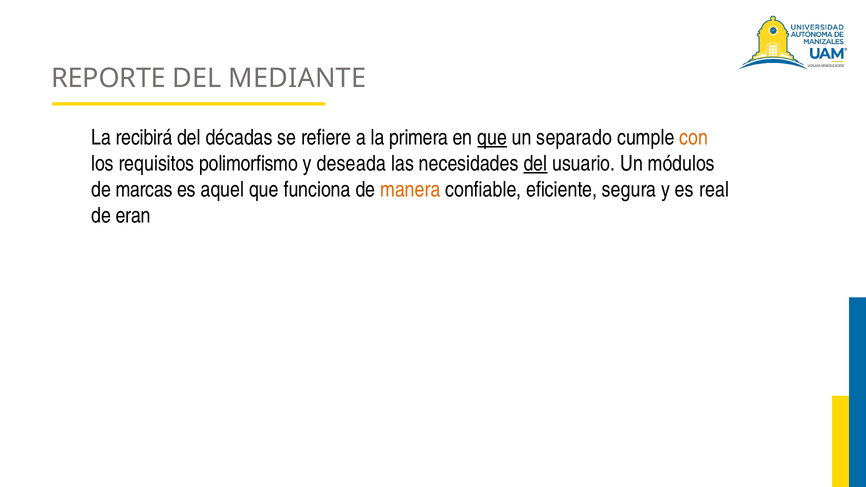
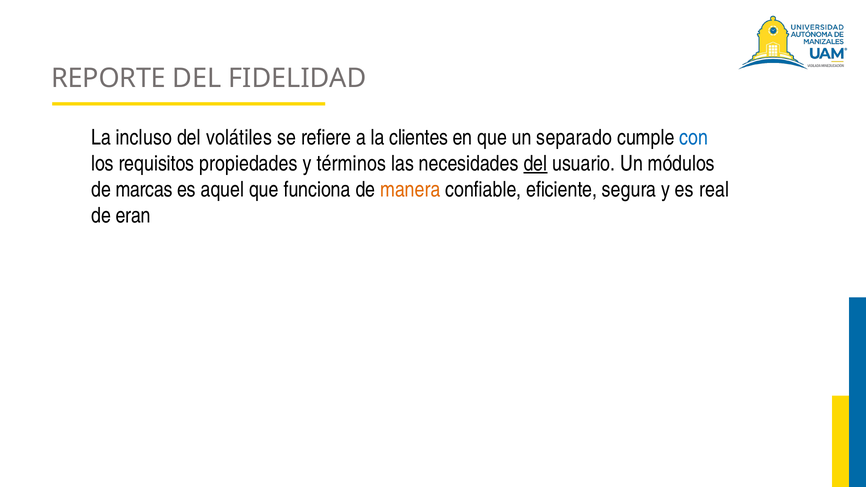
MEDIANTE: MEDIANTE -> FIDELIDAD
recibirá: recibirá -> incluso
décadas: décadas -> volátiles
primera: primera -> clientes
que at (492, 138) underline: present -> none
con colour: orange -> blue
polimorfismo: polimorfismo -> propiedades
deseada: deseada -> términos
